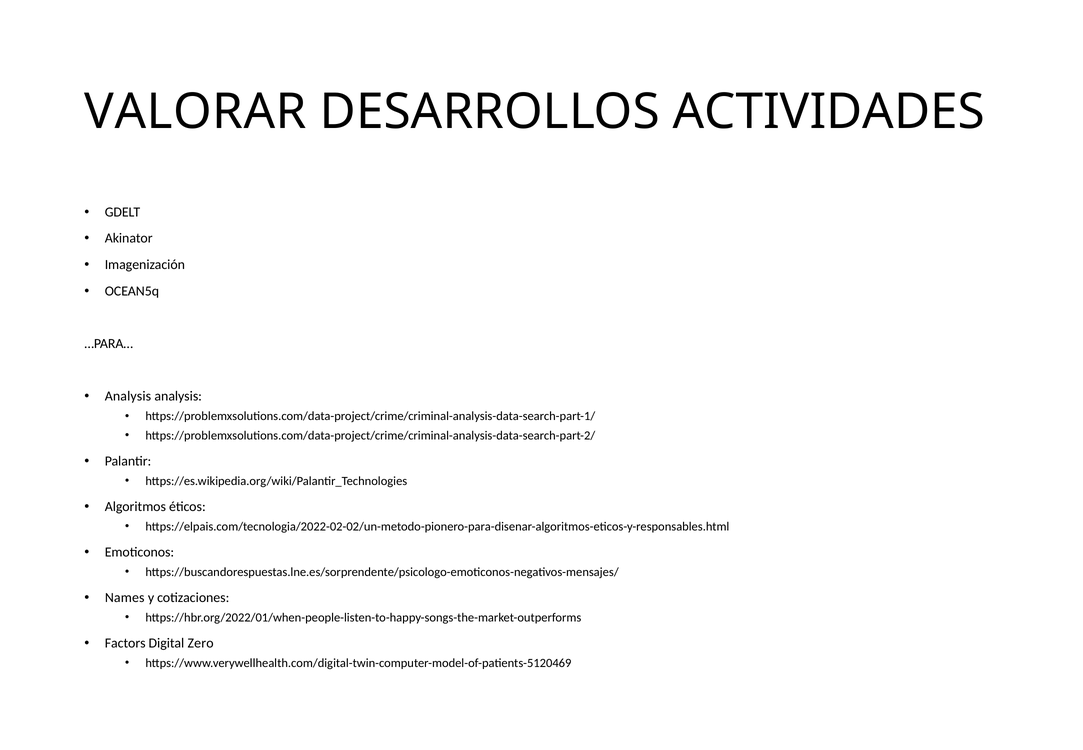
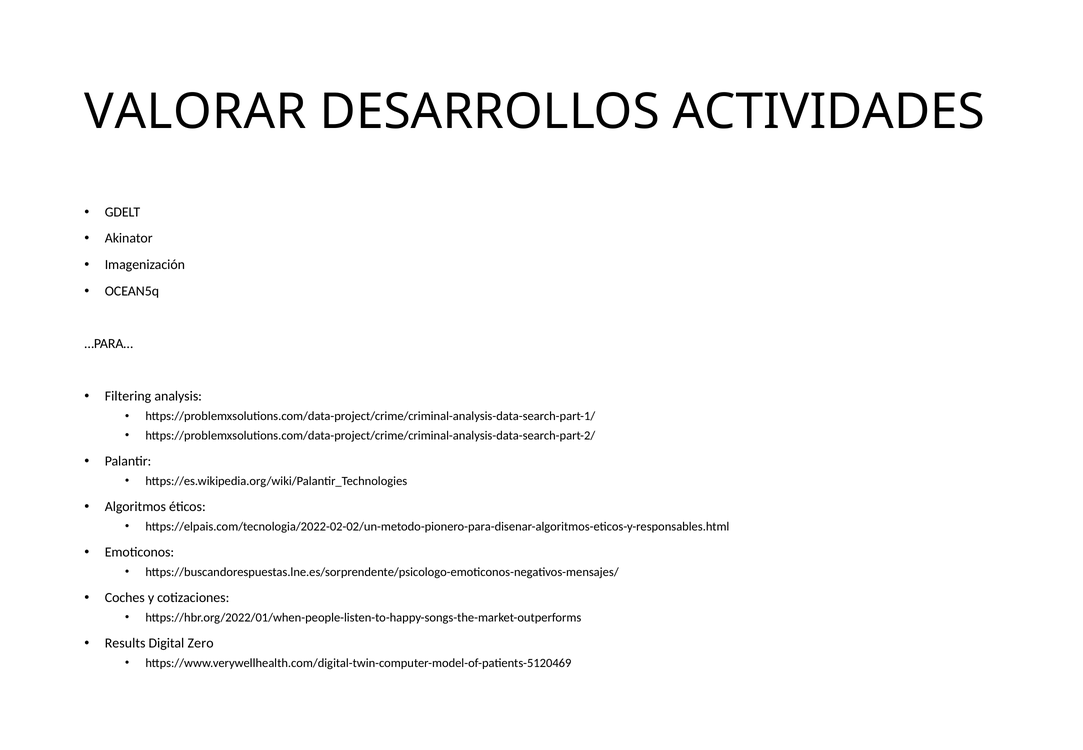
Analysis at (128, 396): Analysis -> Filtering
Names: Names -> Coches
Factors: Factors -> Results
